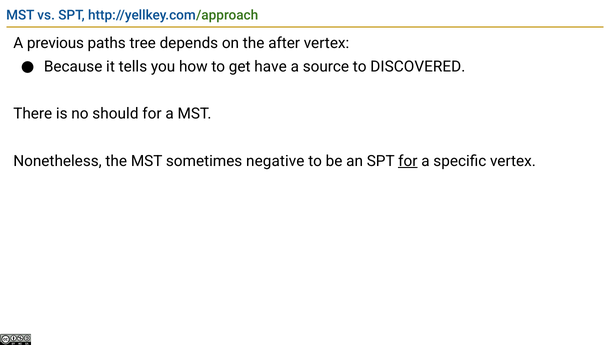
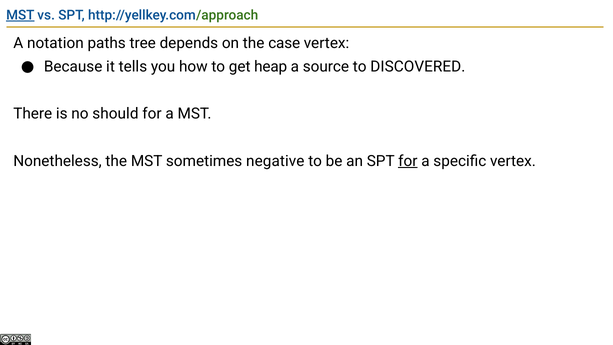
MST at (20, 15) underline: none -> present
previous: previous -> notation
after: after -> case
have: have -> heap
